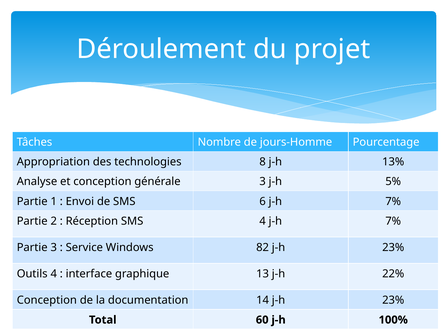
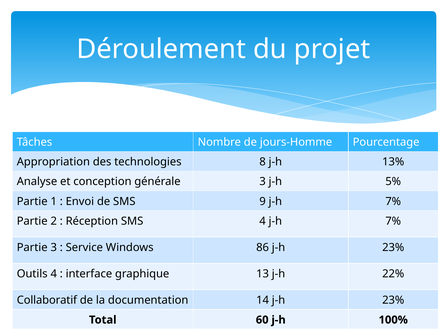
6: 6 -> 9
82: 82 -> 86
Conception at (47, 300): Conception -> Collaboratif
